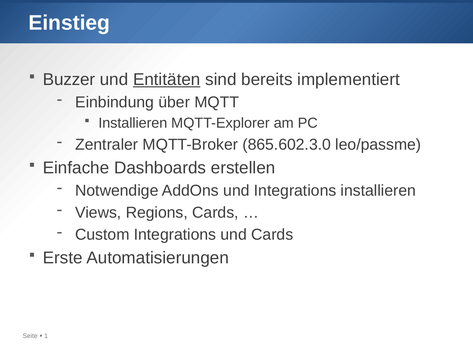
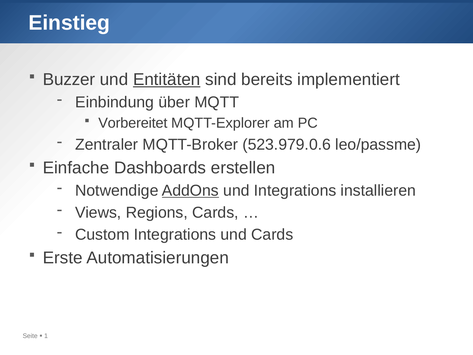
Installieren at (133, 123): Installieren -> Vorbereitet
865.602.3.0: 865.602.3.0 -> 523.979.0.6
AddOns underline: none -> present
